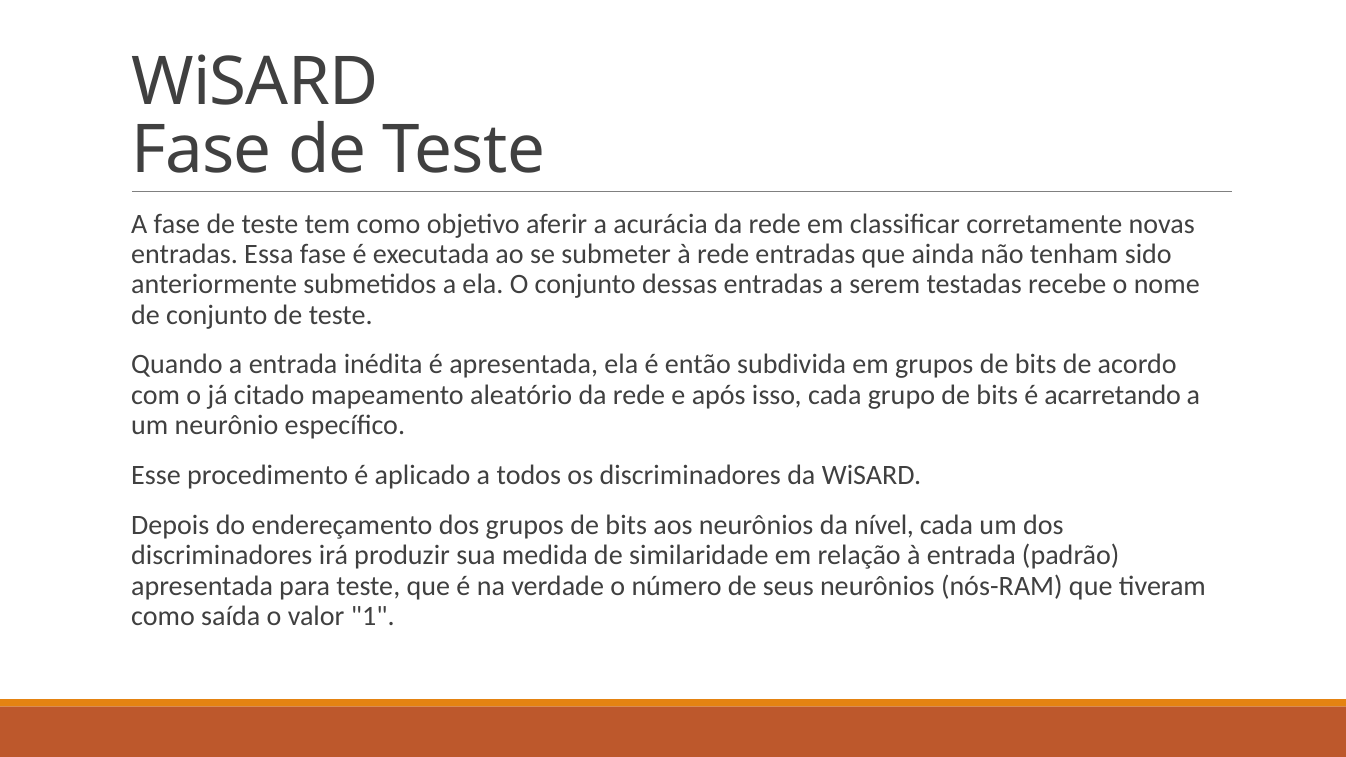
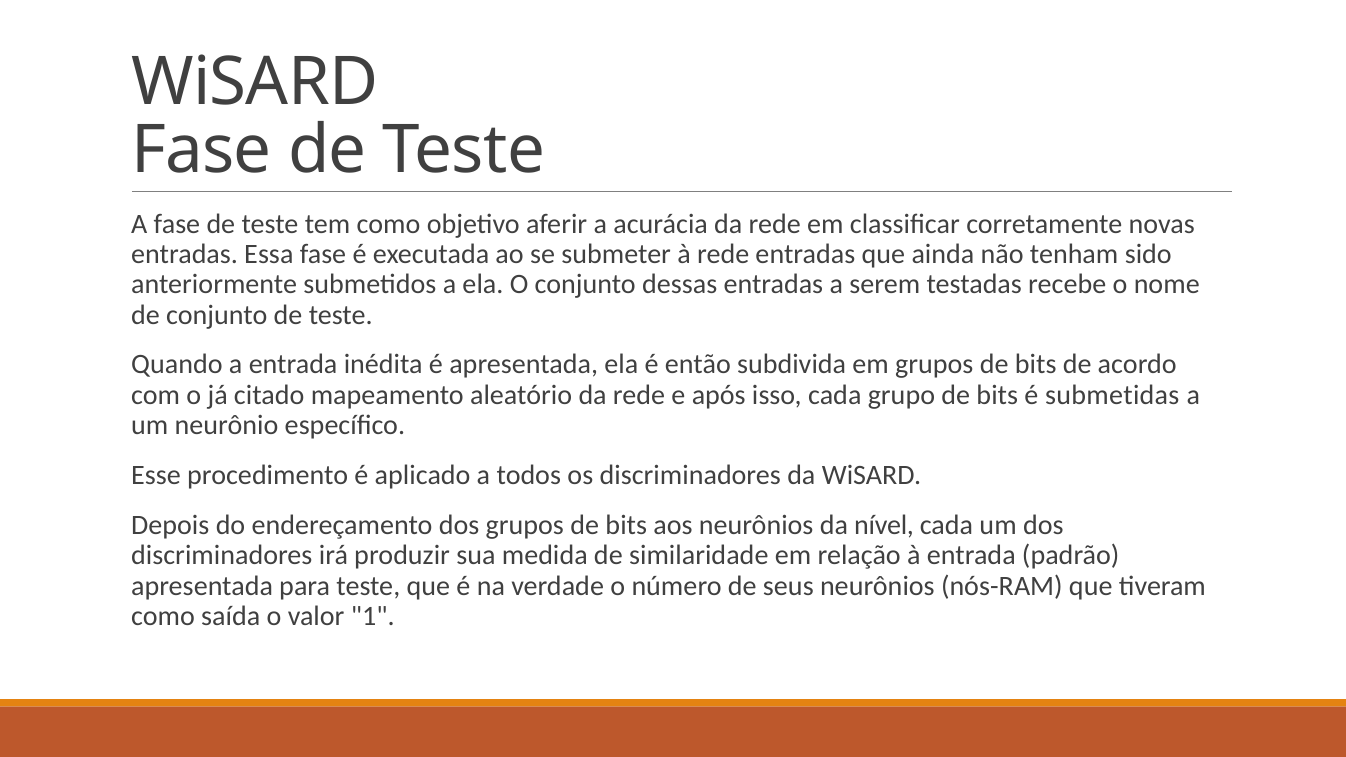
acarretando: acarretando -> submetidas
